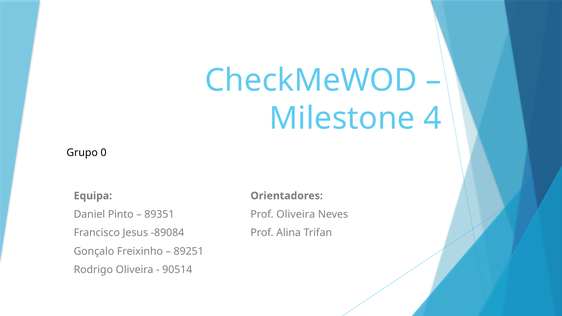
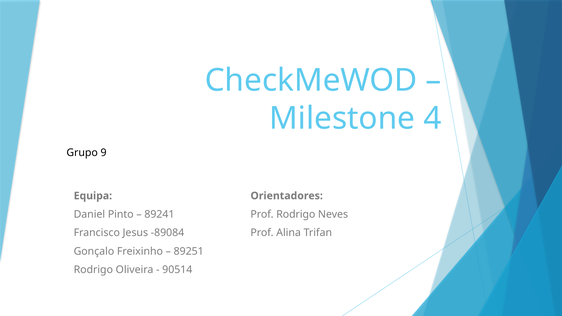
0: 0 -> 9
Prof Oliveira: Oliveira -> Rodrigo
89351: 89351 -> 89241
